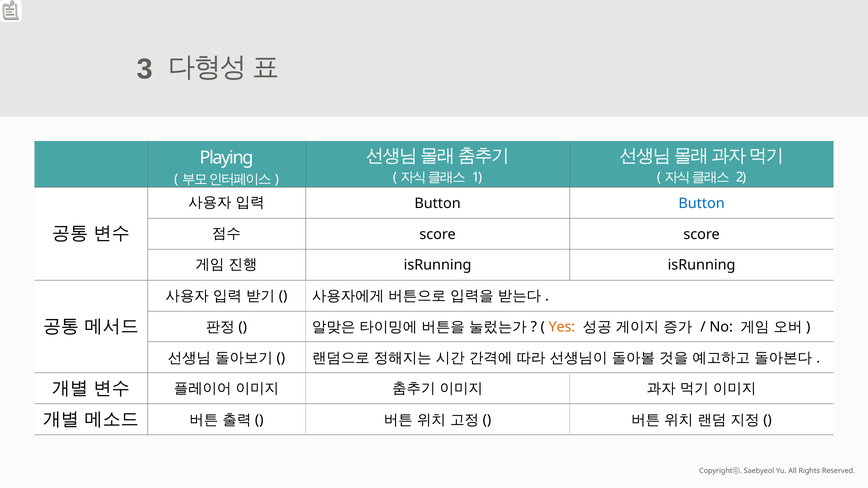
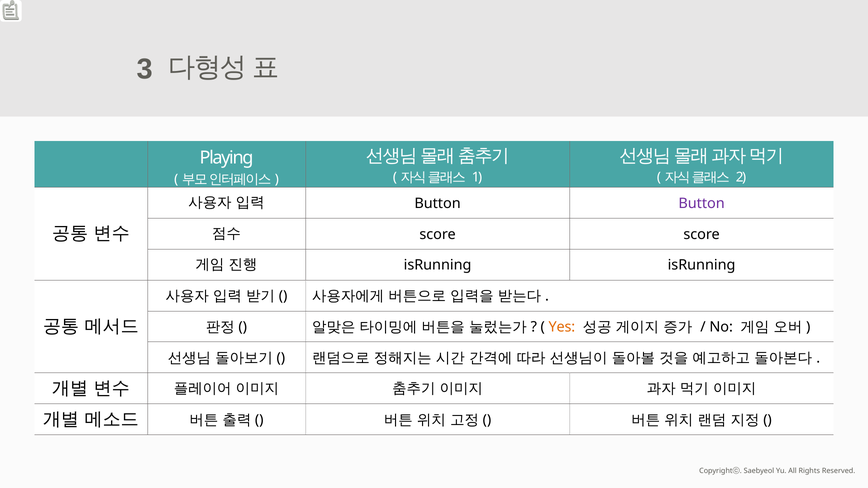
Button at (702, 203) colour: blue -> purple
